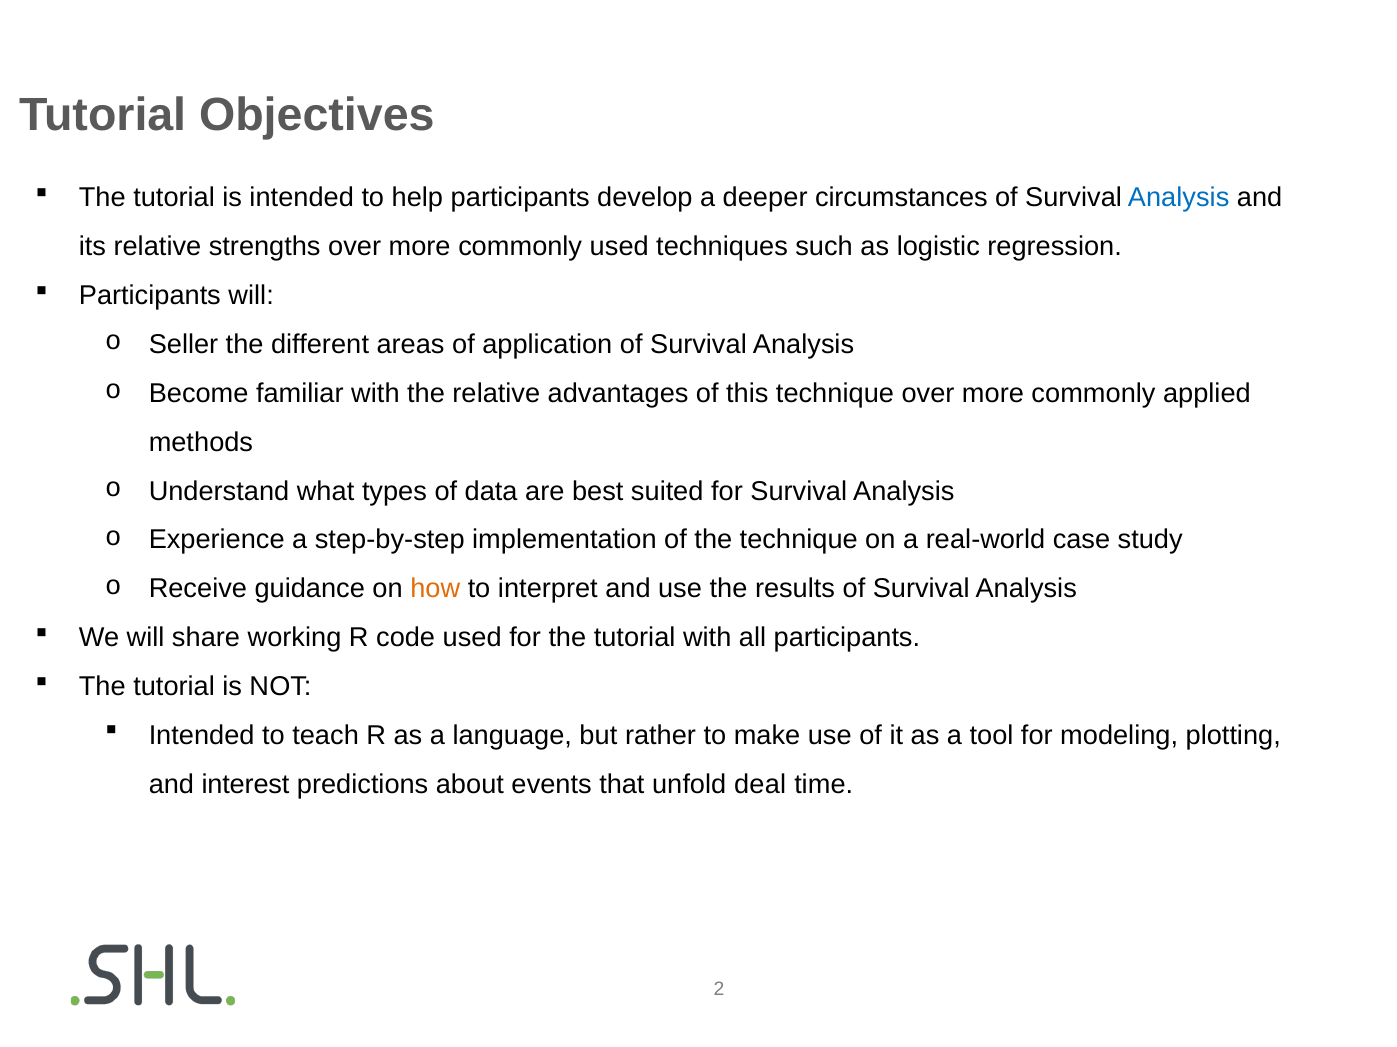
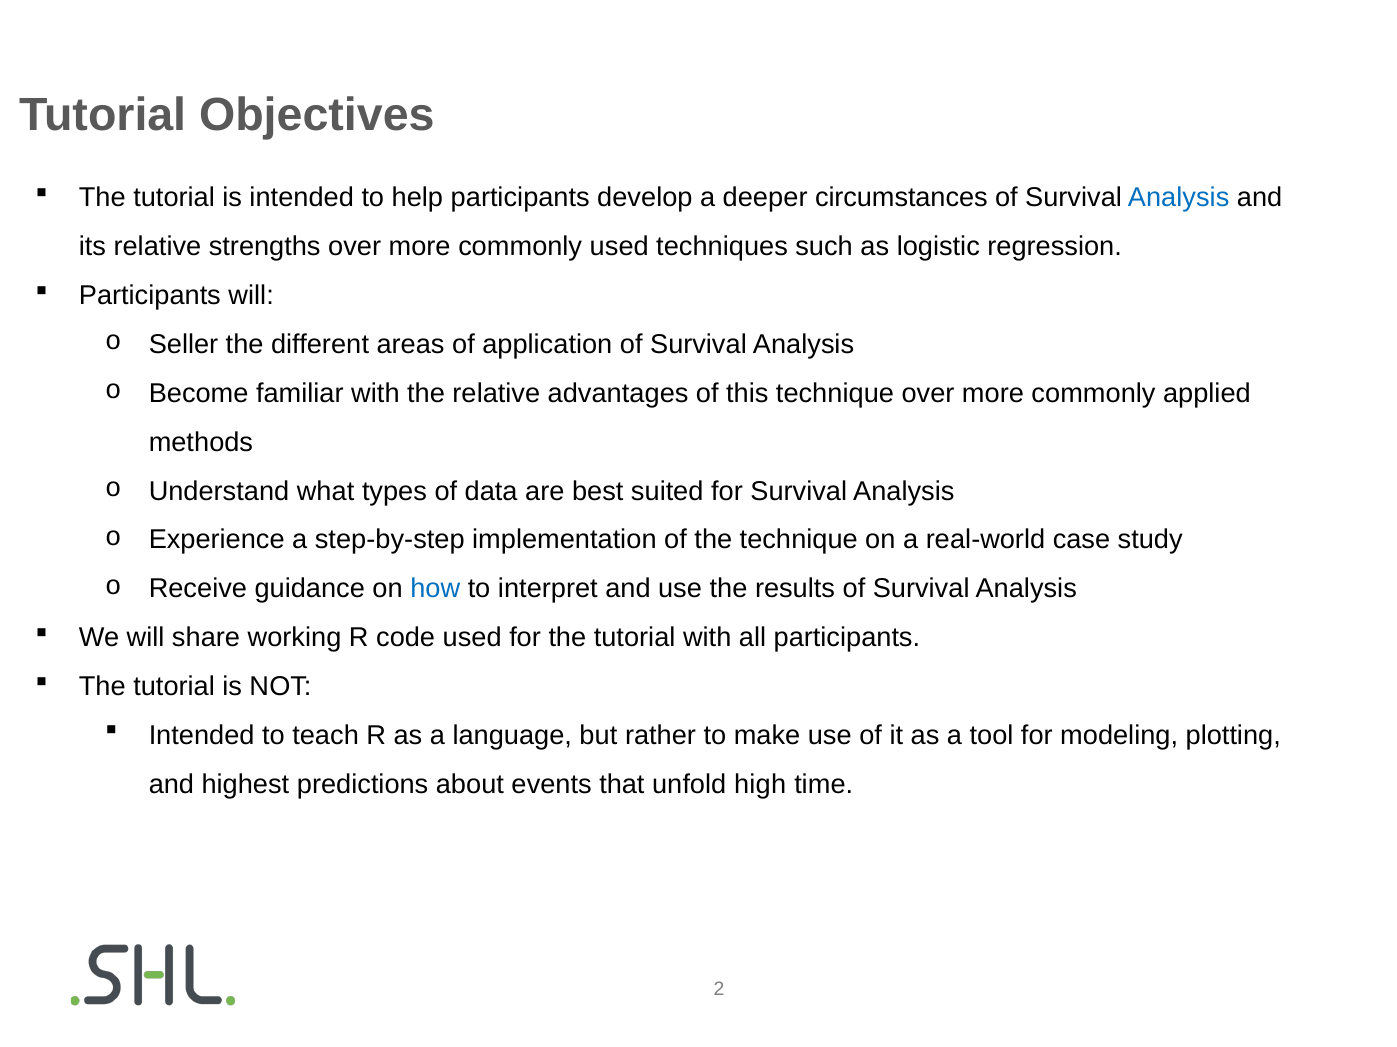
how colour: orange -> blue
interest: interest -> highest
deal: deal -> high
